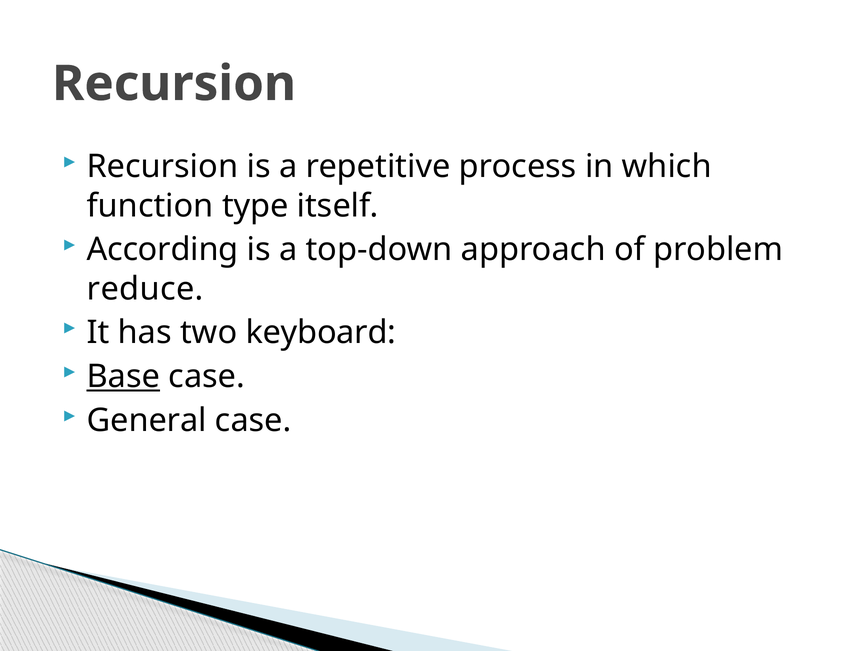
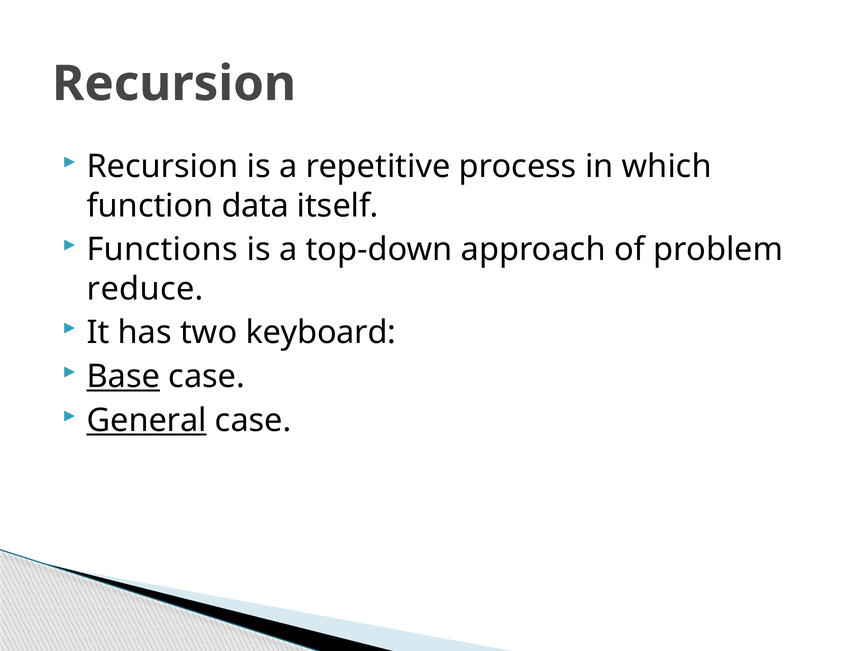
type: type -> data
According: According -> Functions
General underline: none -> present
